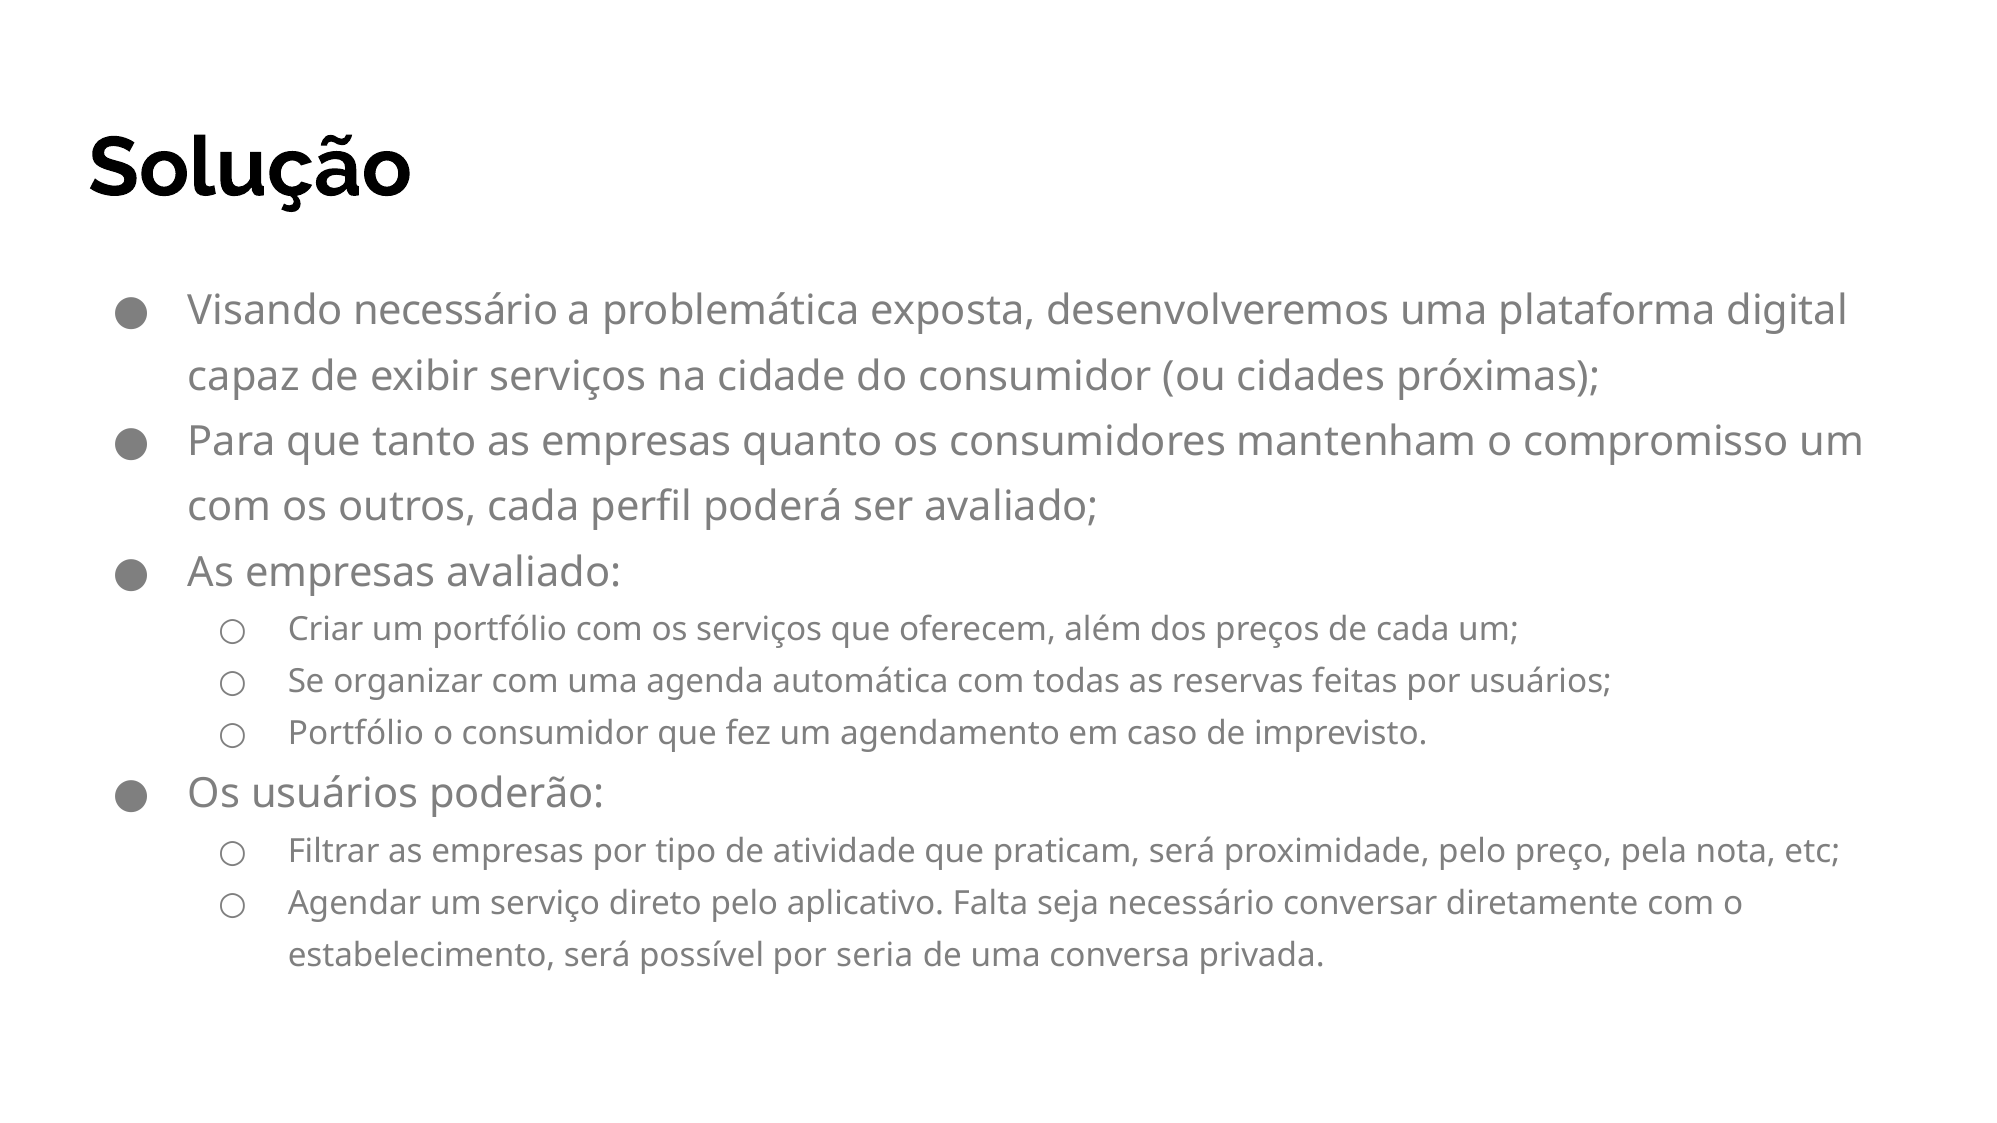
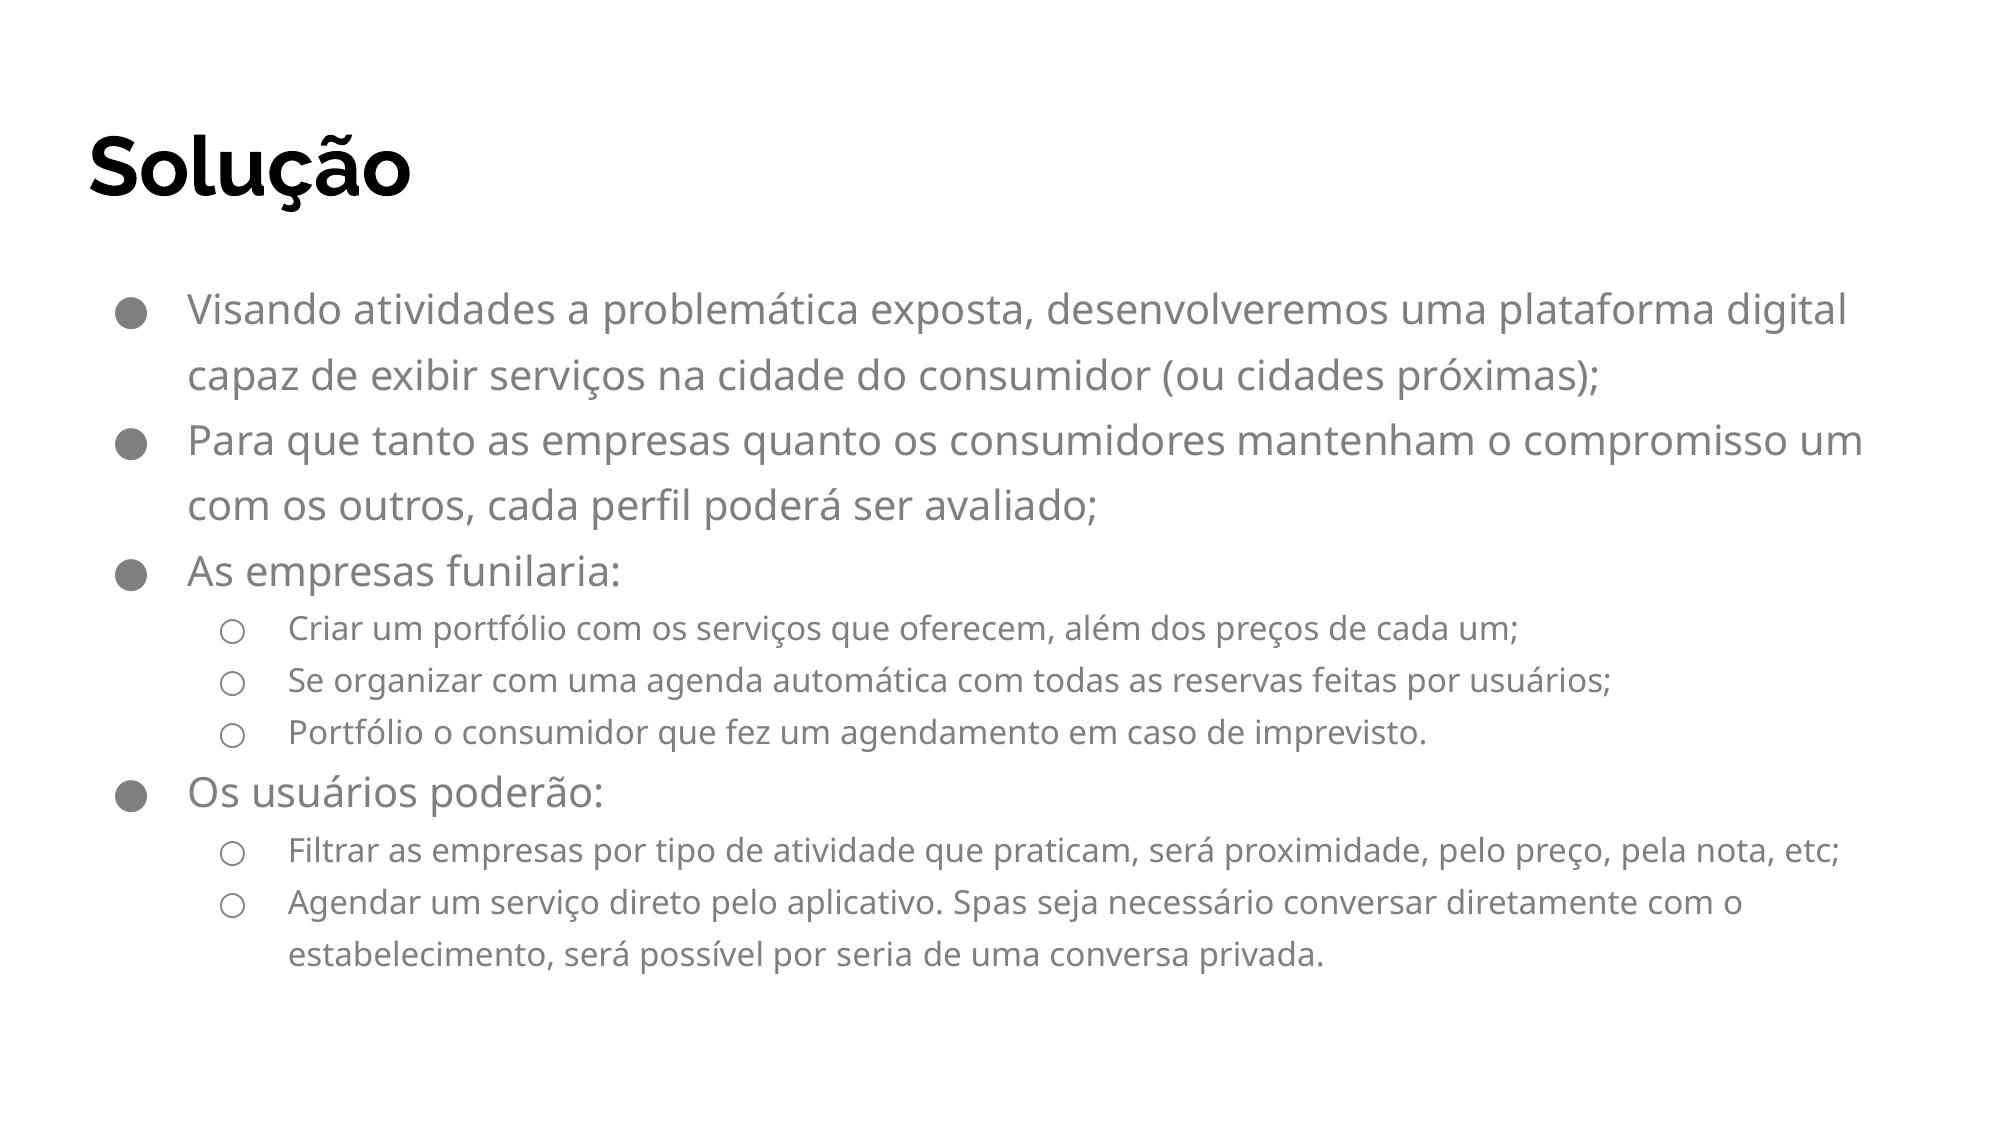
Visando necessário: necessário -> atividades
empresas avaliado: avaliado -> funilaria
Falta: Falta -> Spas
